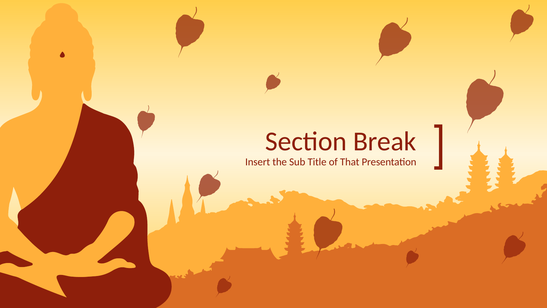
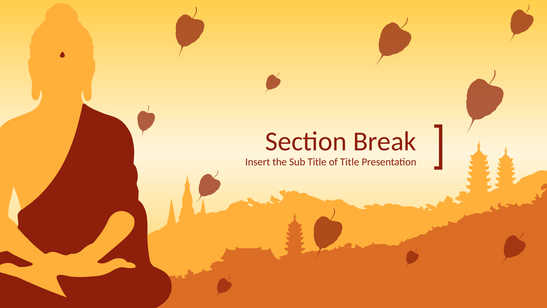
of That: That -> Title
